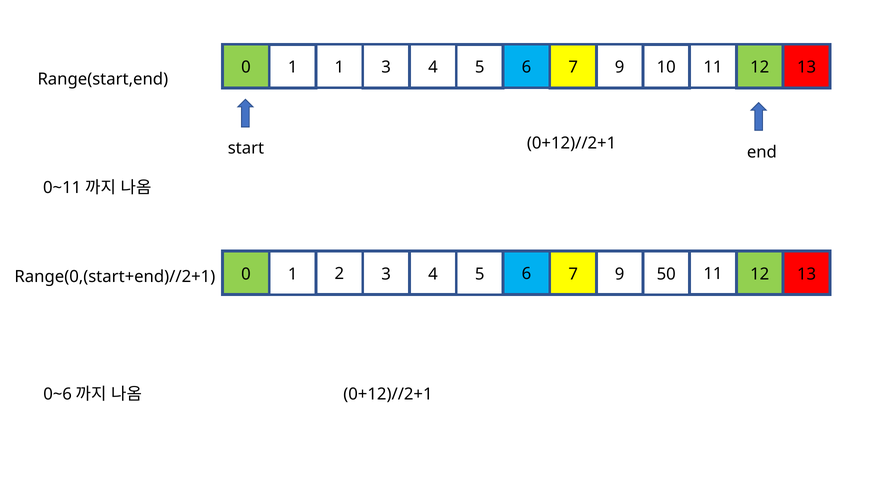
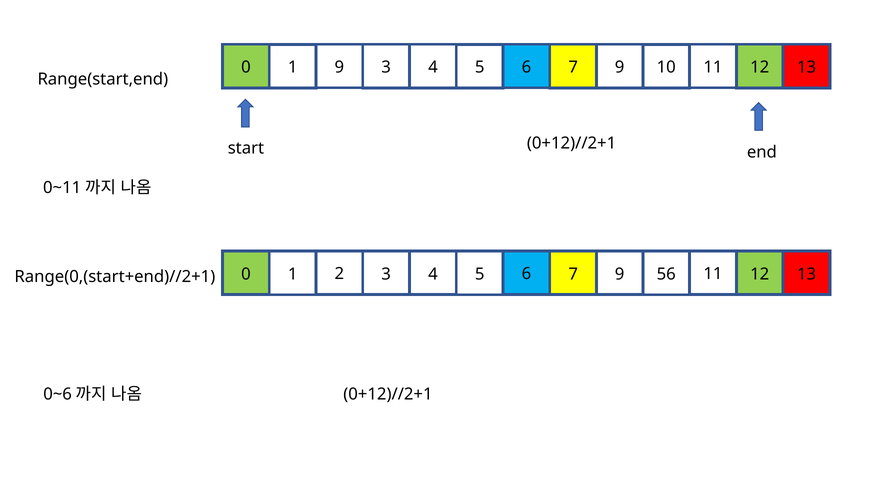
1 1: 1 -> 9
50: 50 -> 56
